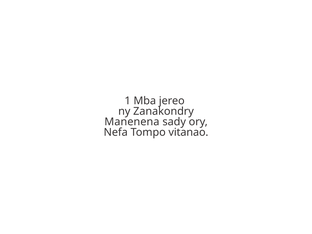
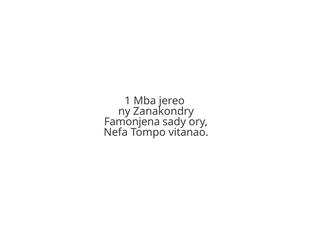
Manenena: Manenena -> Famonjena
